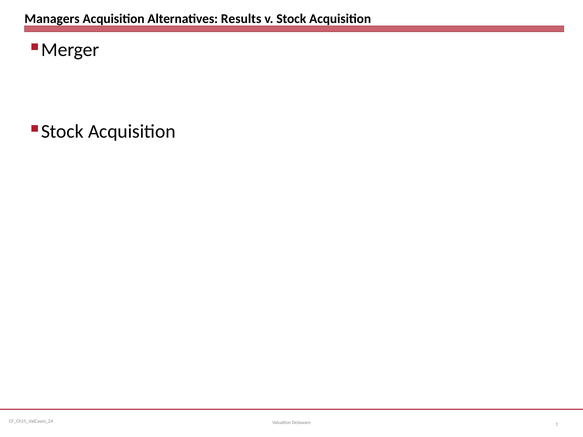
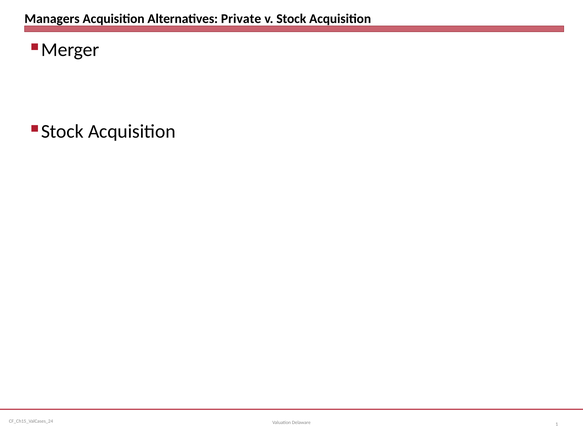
Results: Results -> Private
